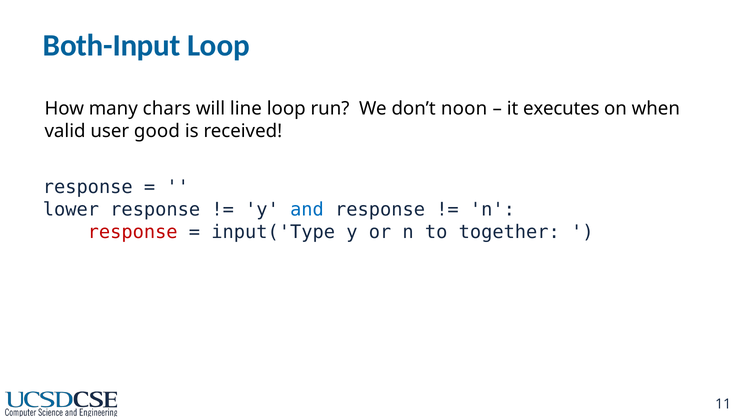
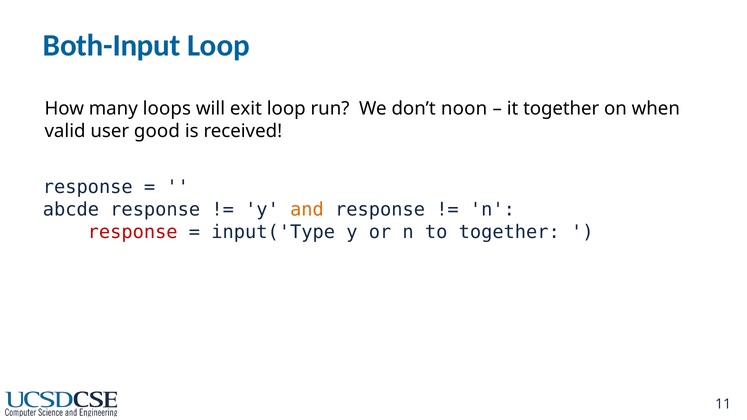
chars: chars -> loops
line: line -> exit
it executes: executes -> together
lower: lower -> abcde
and colour: blue -> orange
